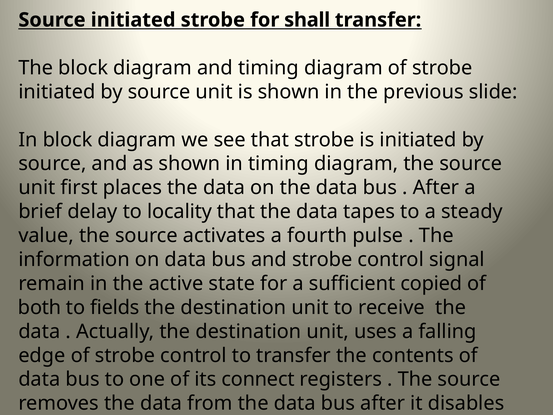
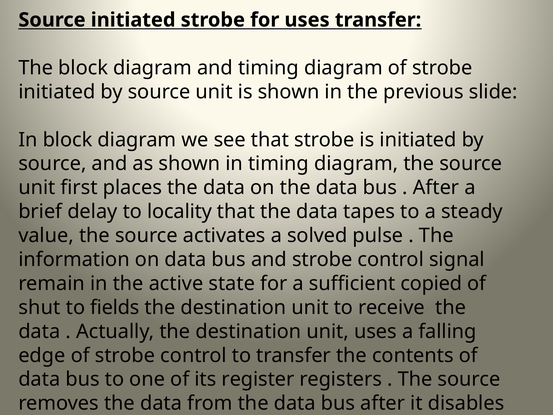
for shall: shall -> uses
fourth: fourth -> solved
both: both -> shut
connect: connect -> register
